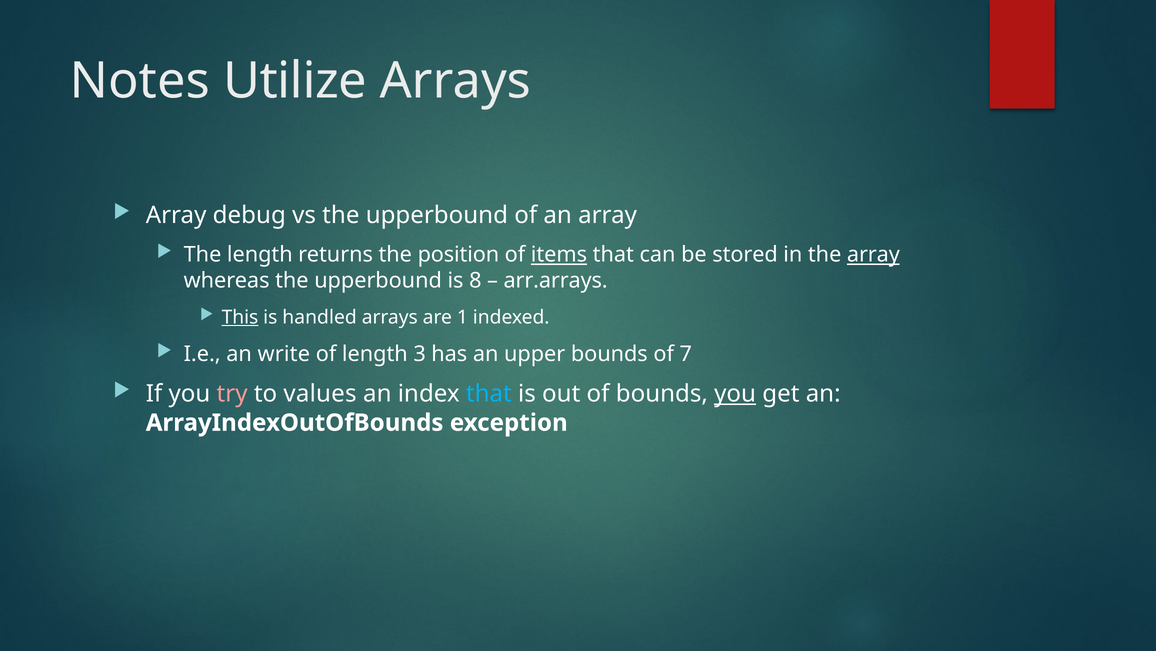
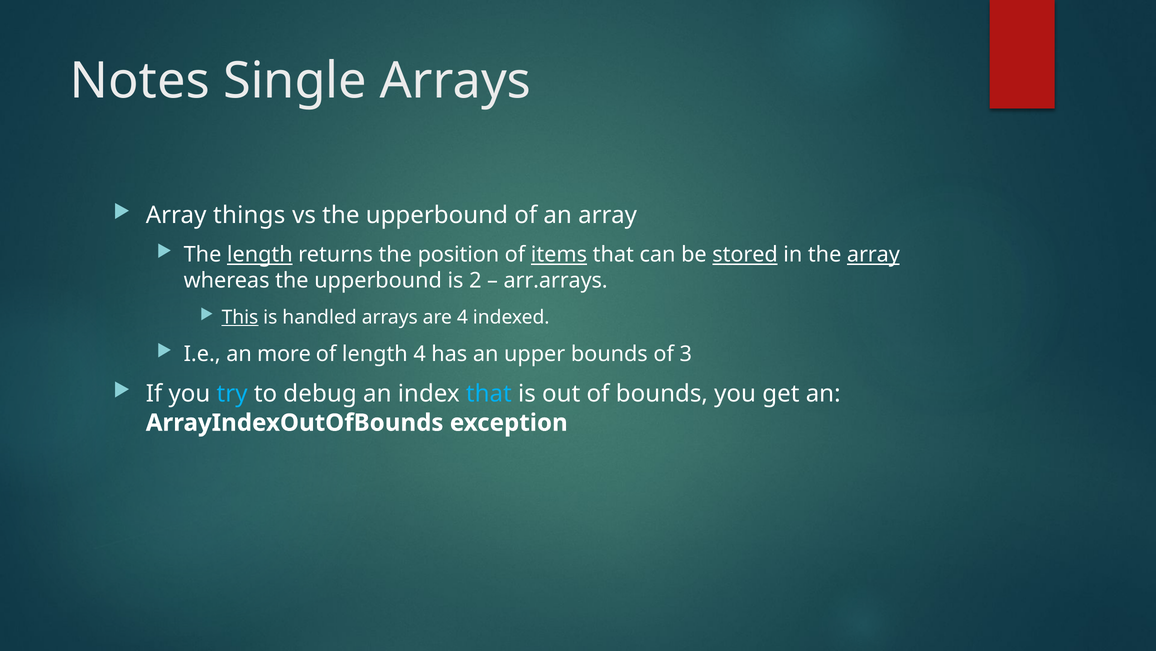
Utilize: Utilize -> Single
debug: debug -> things
length at (260, 254) underline: none -> present
stored underline: none -> present
8: 8 -> 2
are 1: 1 -> 4
write: write -> more
length 3: 3 -> 4
7: 7 -> 3
try colour: pink -> light blue
values: values -> debug
you at (735, 393) underline: present -> none
